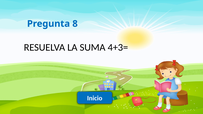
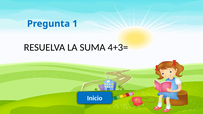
8: 8 -> 1
